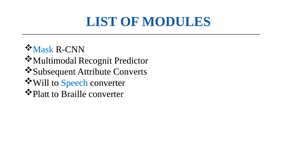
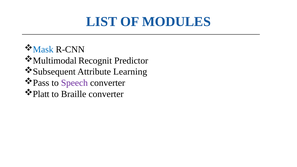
Converts: Converts -> Learning
Will: Will -> Pass
Speech colour: blue -> purple
